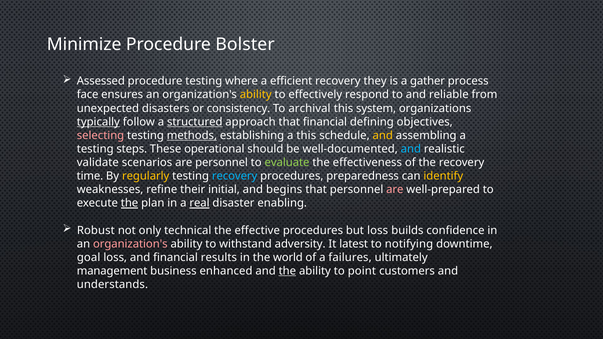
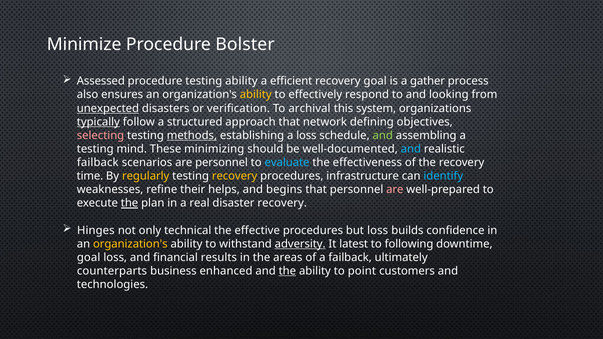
testing where: where -> ability
recovery they: they -> goal
face: face -> also
reliable: reliable -> looking
unexpected underline: none -> present
consistency: consistency -> verification
structured underline: present -> none
that financial: financial -> network
a this: this -> loss
and at (383, 135) colour: yellow -> light green
steps: steps -> mind
operational: operational -> minimizing
validate at (98, 163): validate -> failback
evaluate colour: light green -> light blue
recovery at (235, 176) colour: light blue -> yellow
preparedness: preparedness -> infrastructure
identify colour: yellow -> light blue
initial: initial -> helps
real underline: present -> none
disaster enabling: enabling -> recovery
Robust: Robust -> Hinges
organization's at (130, 244) colour: pink -> yellow
adversity underline: none -> present
notifying: notifying -> following
world: world -> areas
a failures: failures -> failback
management: management -> counterparts
understands: understands -> technologies
